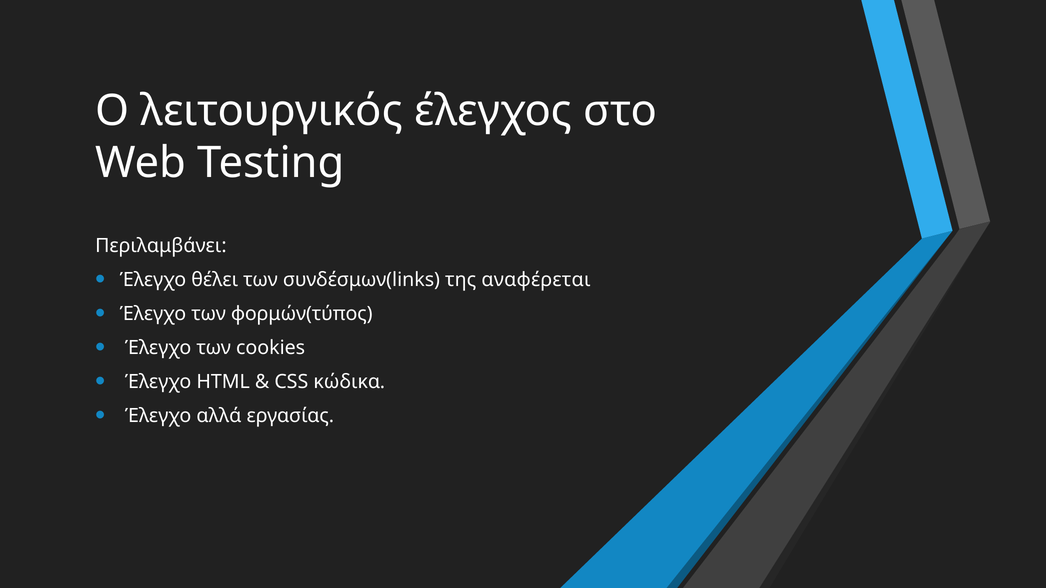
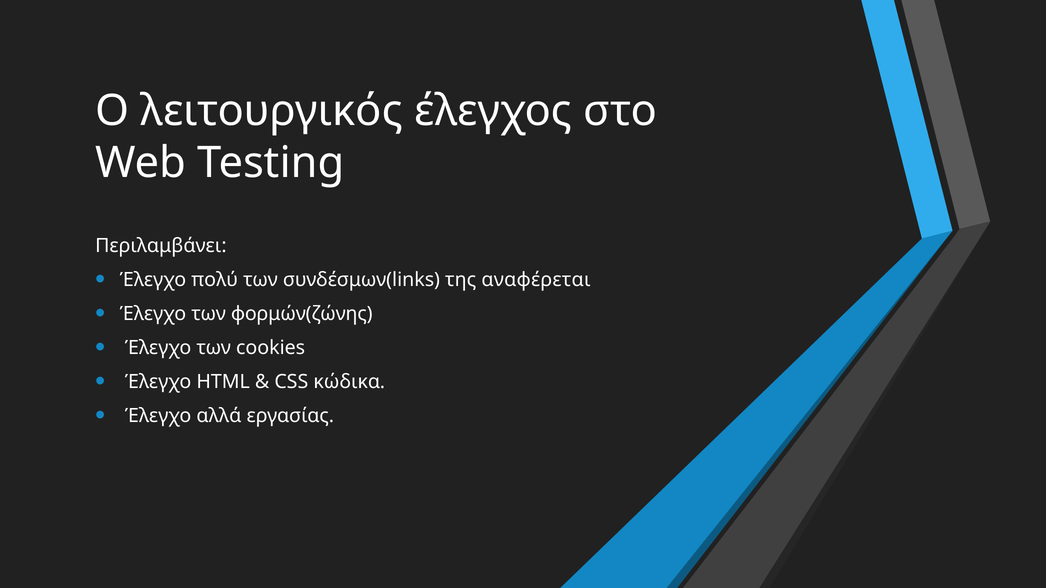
θέλει: θέλει -> πολύ
φορμών(τύπος: φορμών(τύπος -> φορμών(ζώνης
